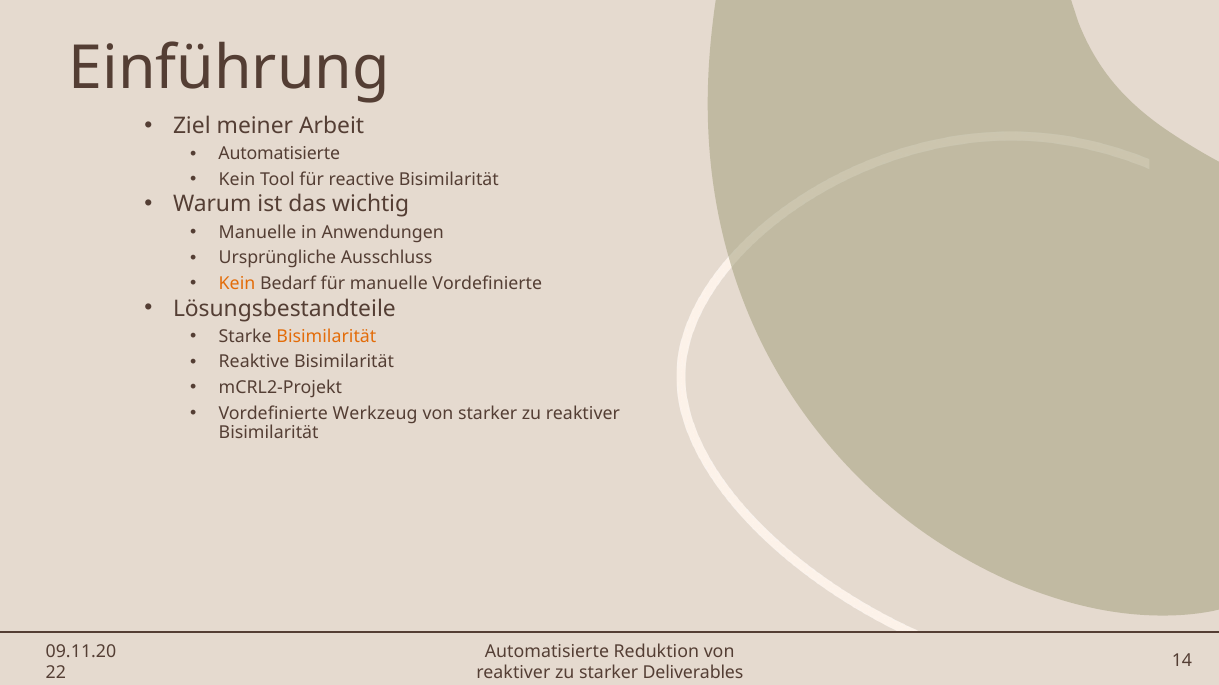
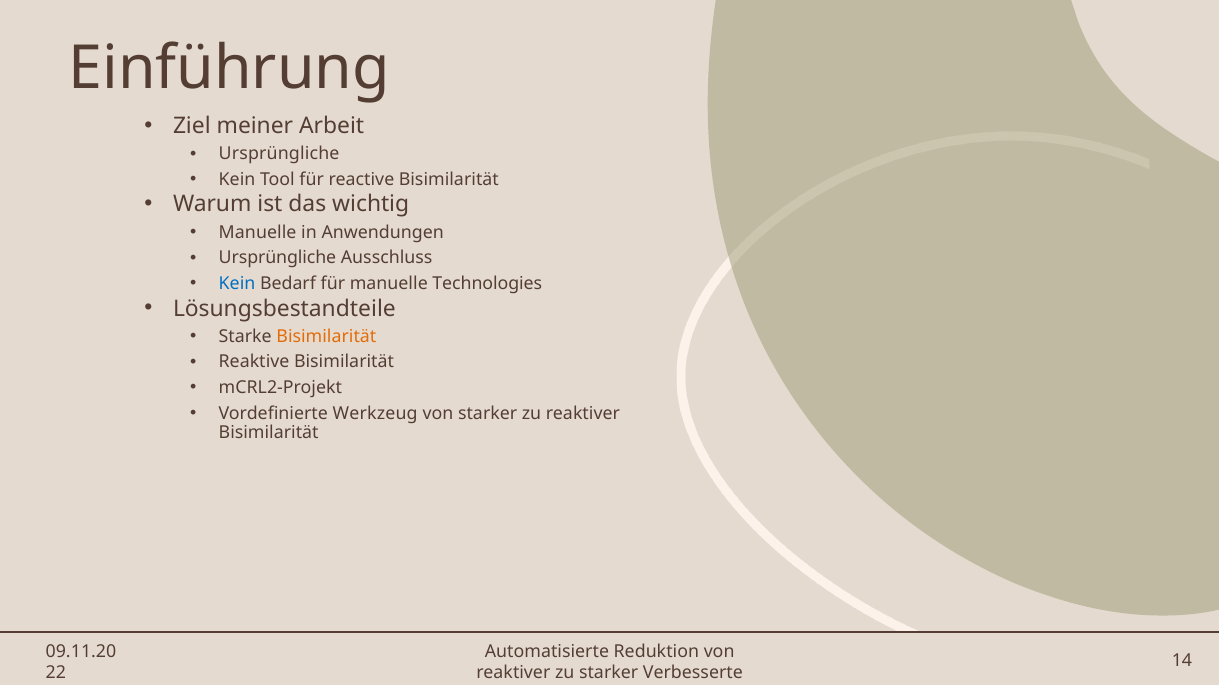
Automatisierte at (279, 154): Automatisierte -> Ursprüngliche
Kein at (237, 284) colour: orange -> blue
manuelle Vordefinierte: Vordefinierte -> Technologies
Deliverables: Deliverables -> Verbesserte
